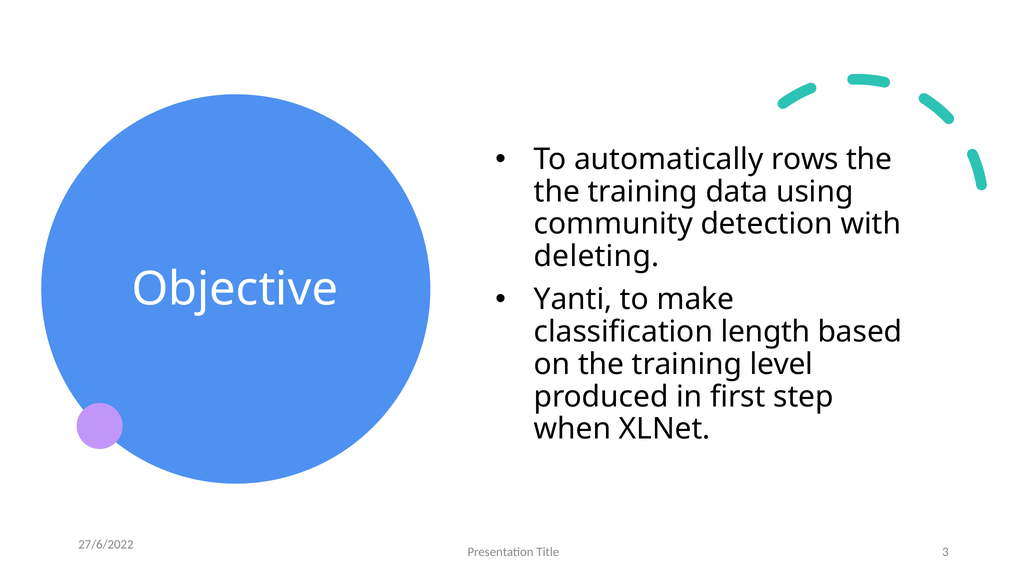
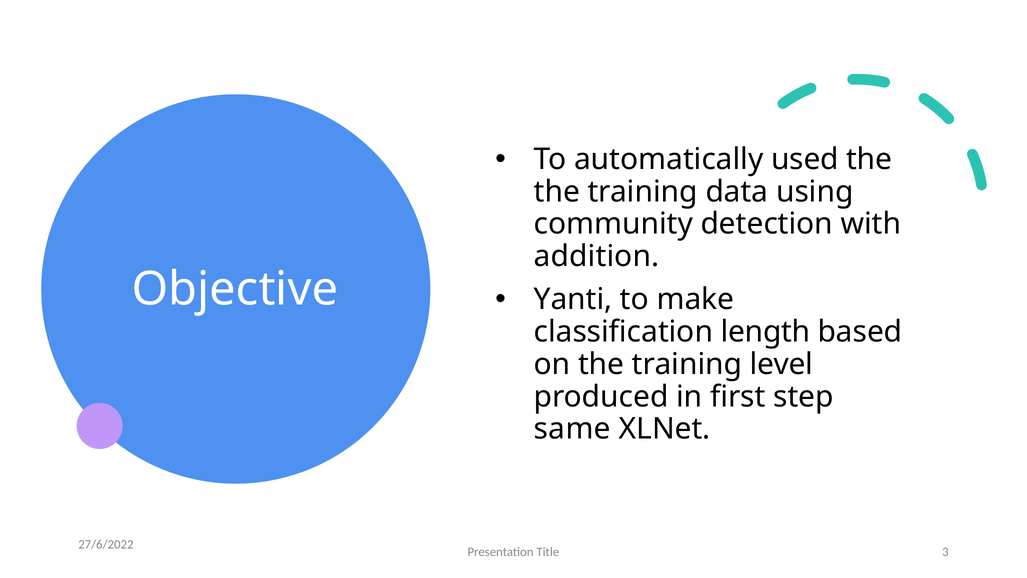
rows: rows -> used
deleting: deleting -> addition
when: when -> same
